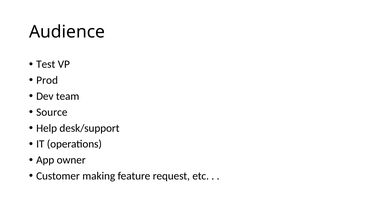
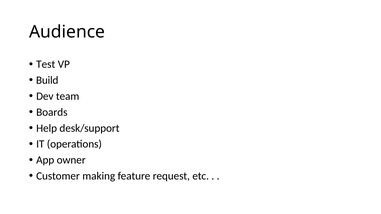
Prod: Prod -> Build
Source: Source -> Boards
